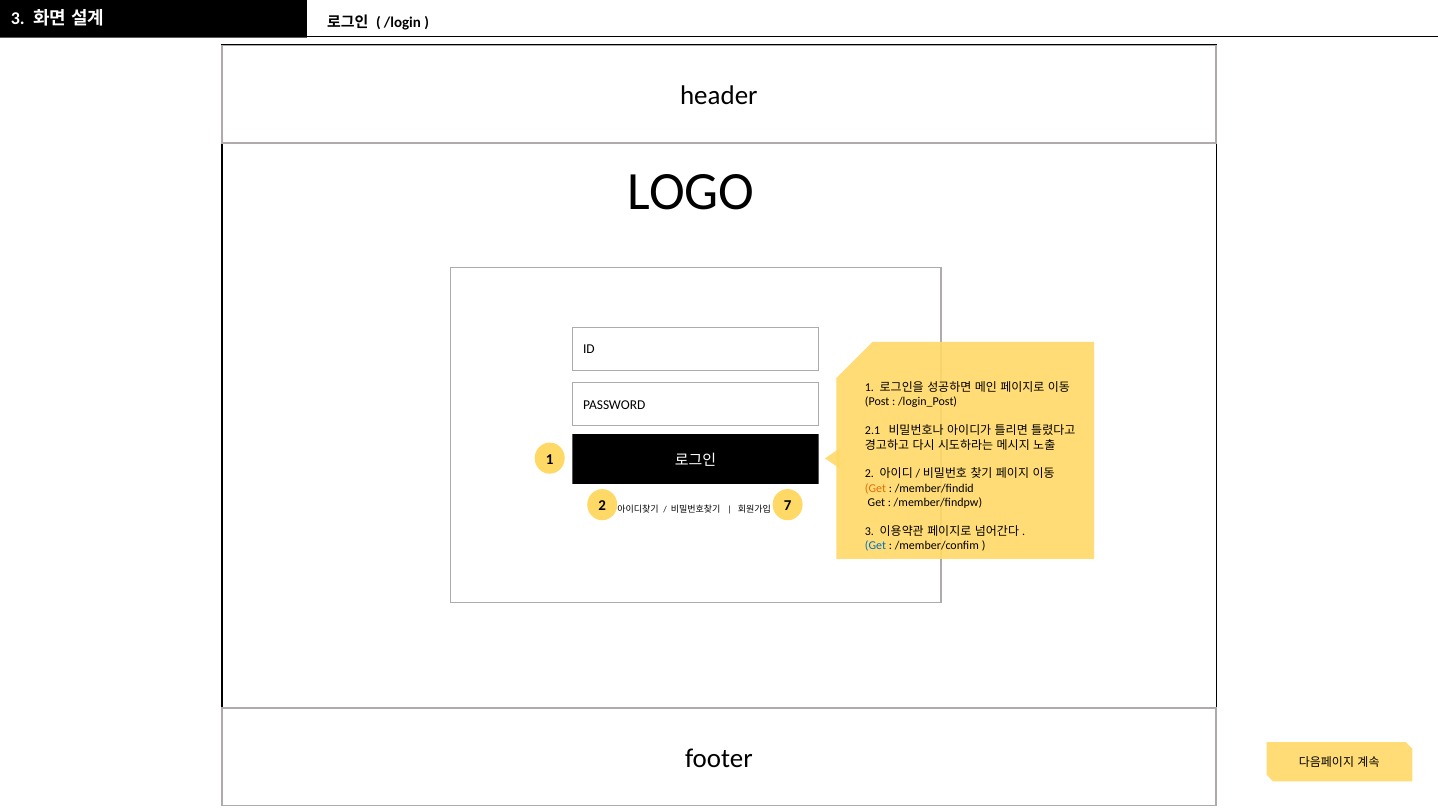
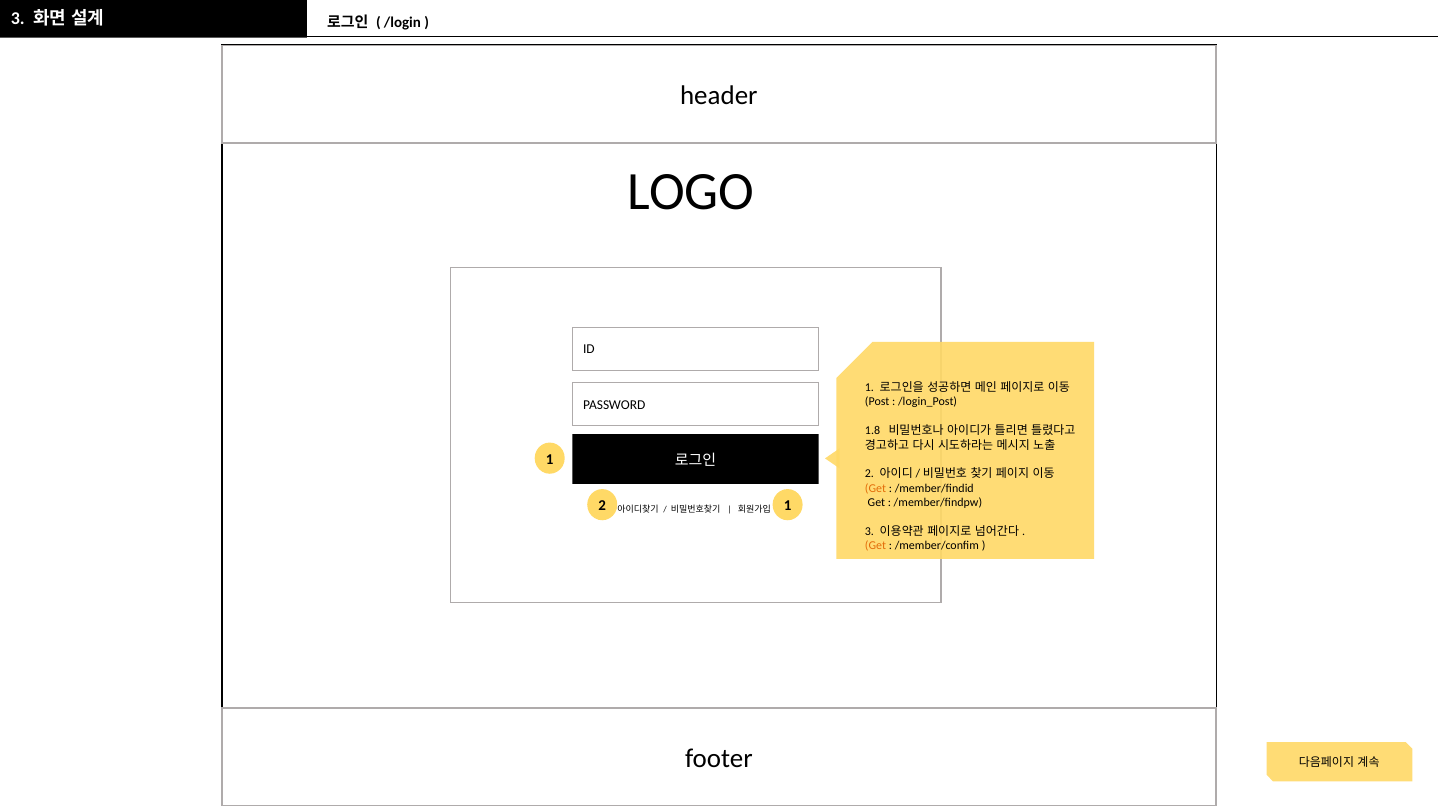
2.1: 2.1 -> 1.8
2 7: 7 -> 1
Get at (876, 545) colour: blue -> orange
